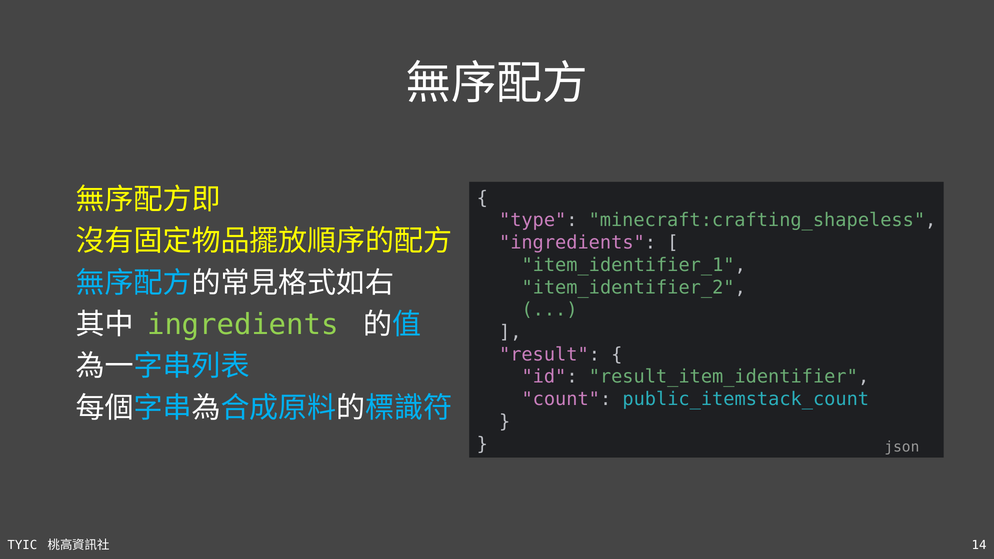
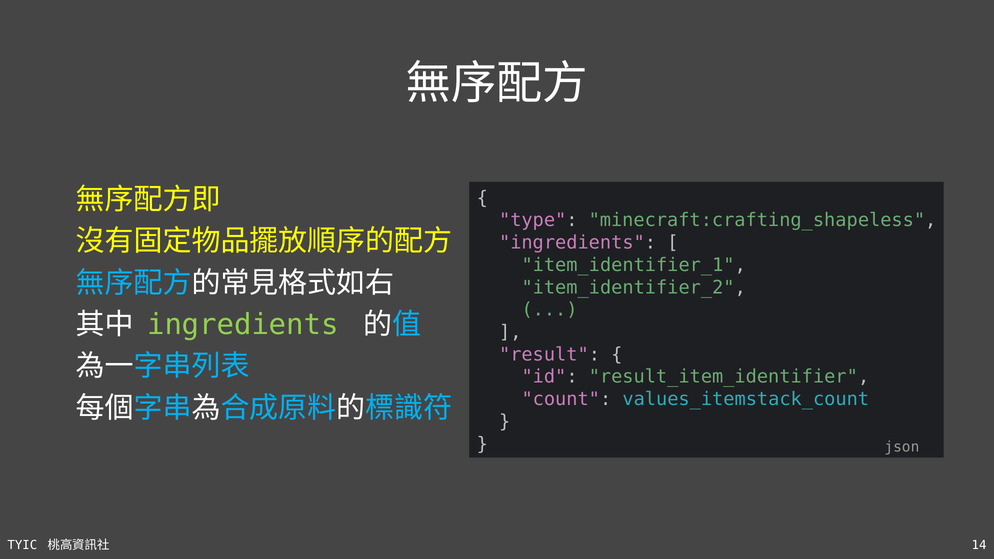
public_itemstack_count: public_itemstack_count -> values_itemstack_count
